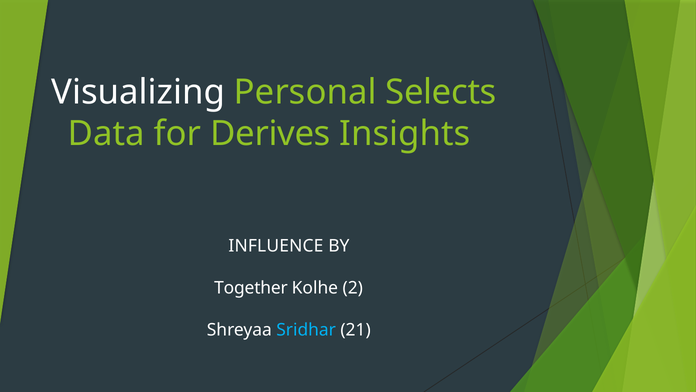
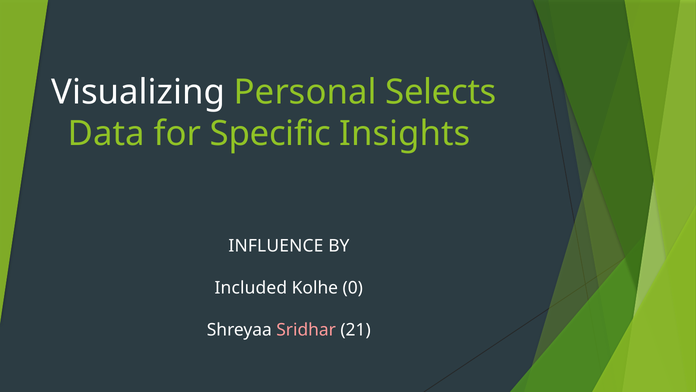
Derives: Derives -> Specific
Together: Together -> Included
2: 2 -> 0
Sridhar colour: light blue -> pink
